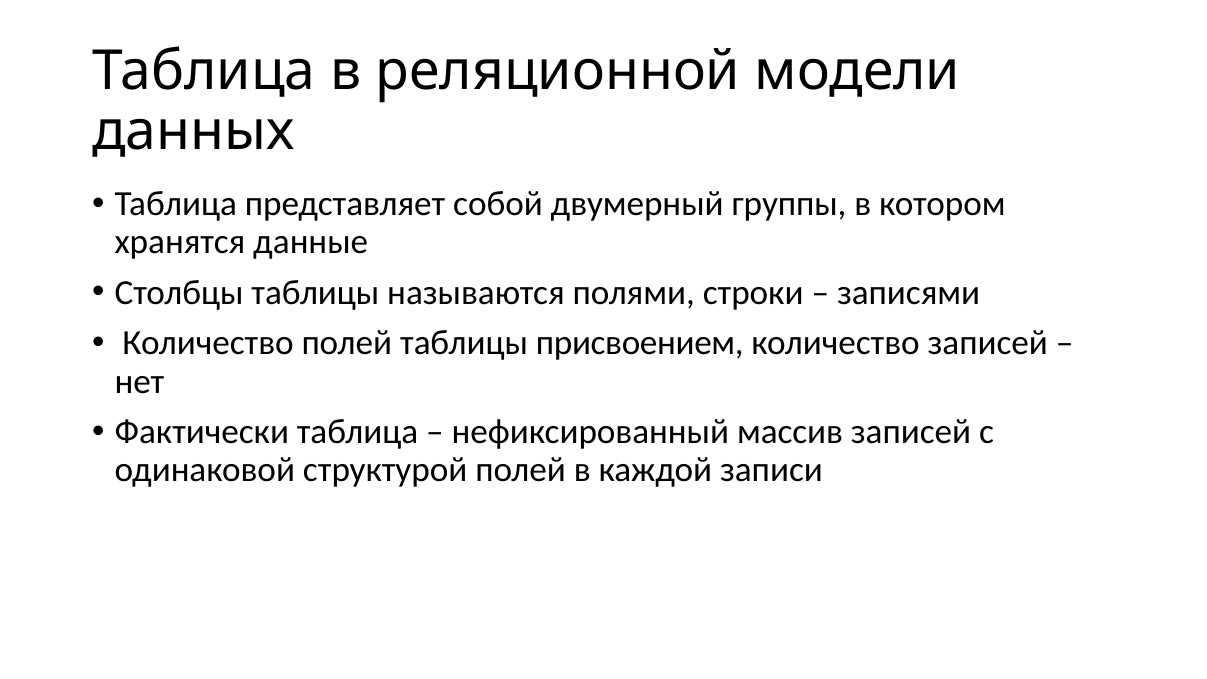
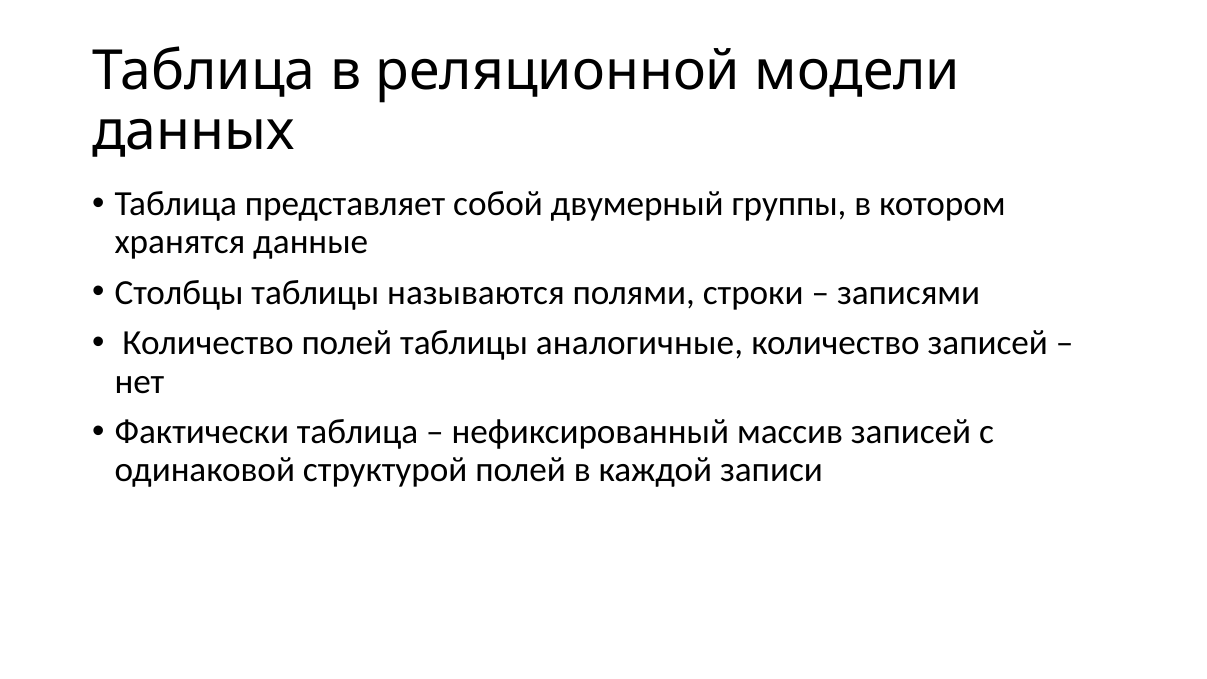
присвоением: присвоением -> аналогичные
